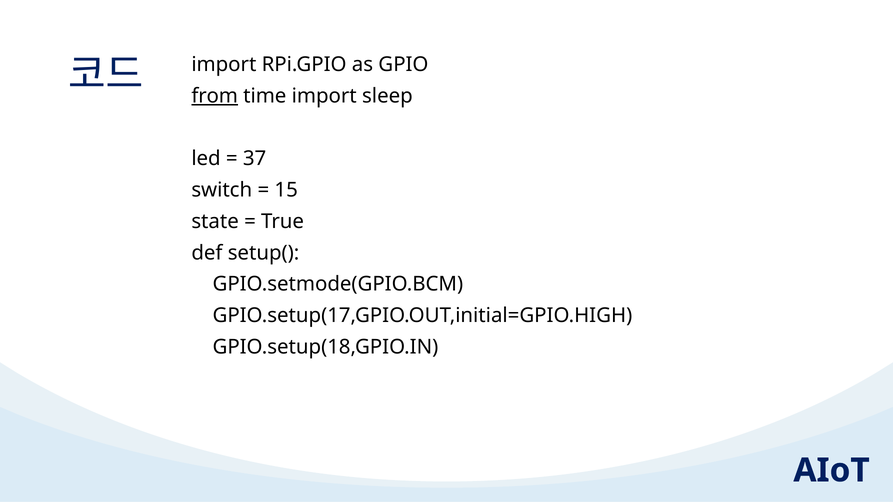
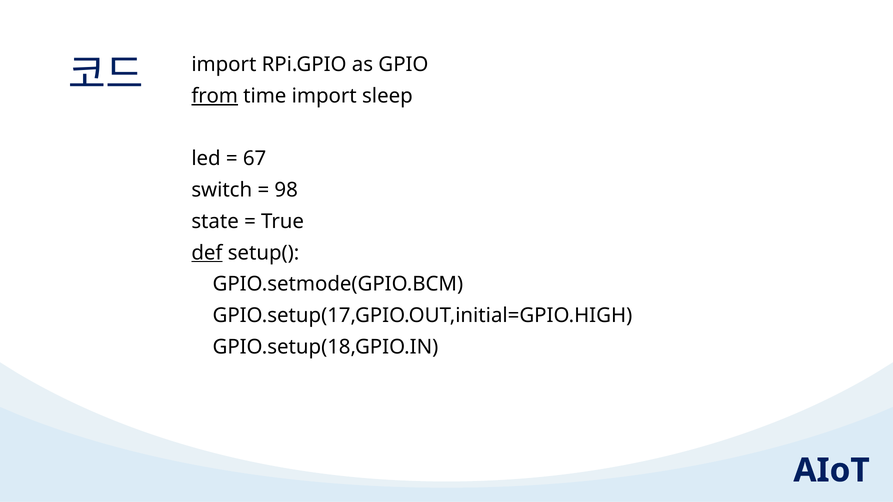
37: 37 -> 67
15: 15 -> 98
def underline: none -> present
